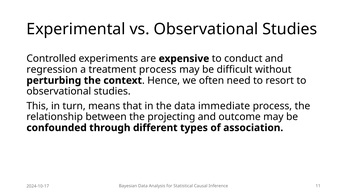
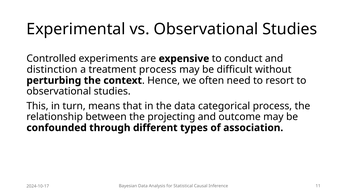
regression: regression -> distinction
immediate: immediate -> categorical
